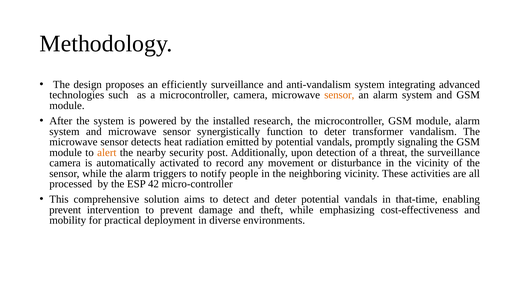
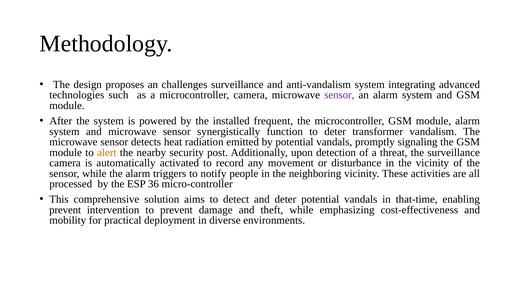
efficiently: efficiently -> challenges
sensor at (339, 95) colour: orange -> purple
research: research -> frequent
42: 42 -> 36
